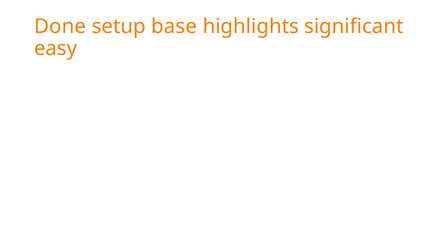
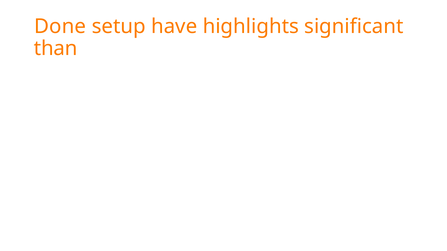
base: base -> have
easy: easy -> than
